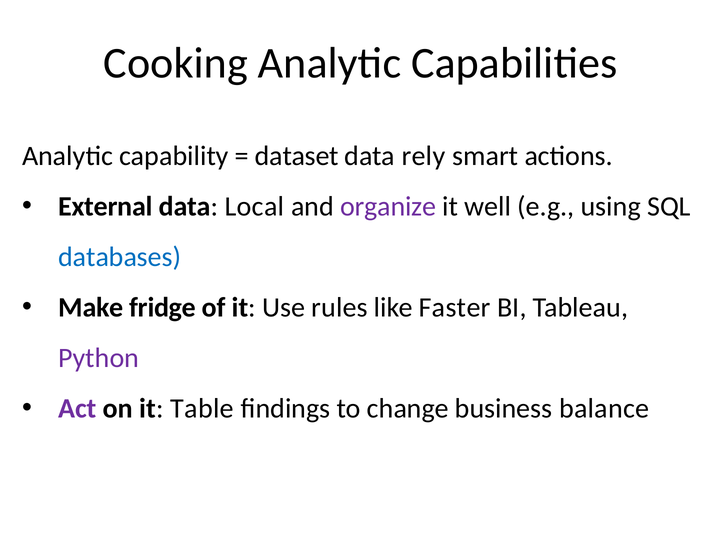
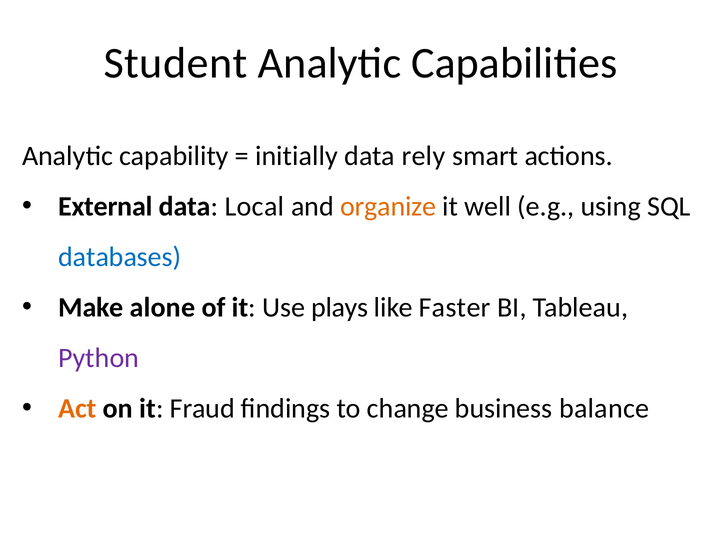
Cooking: Cooking -> Student
dataset: dataset -> initially
organize colour: purple -> orange
fridge: fridge -> alone
rules: rules -> plays
Act colour: purple -> orange
Table: Table -> Fraud
